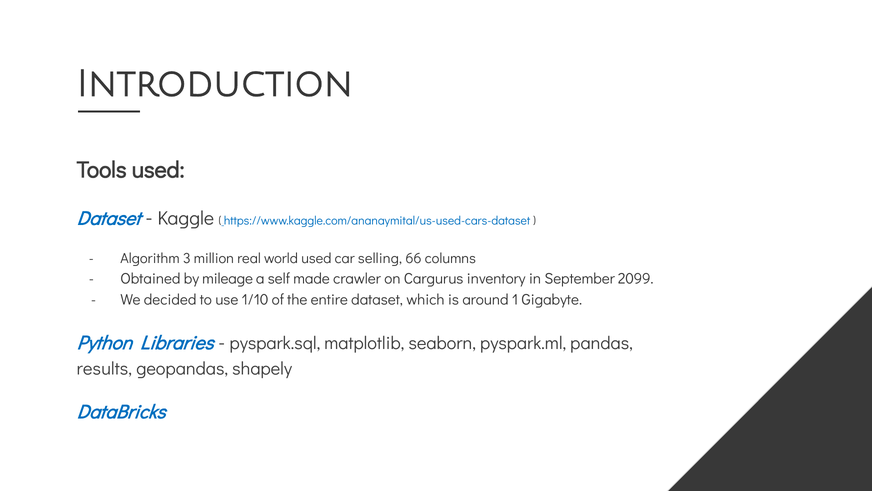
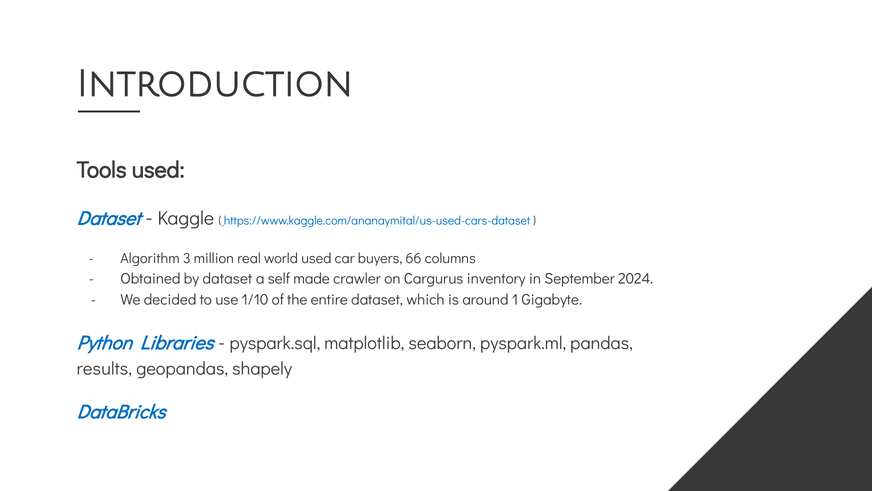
selling: selling -> buyers
by mileage: mileage -> dataset
2099: 2099 -> 2024
